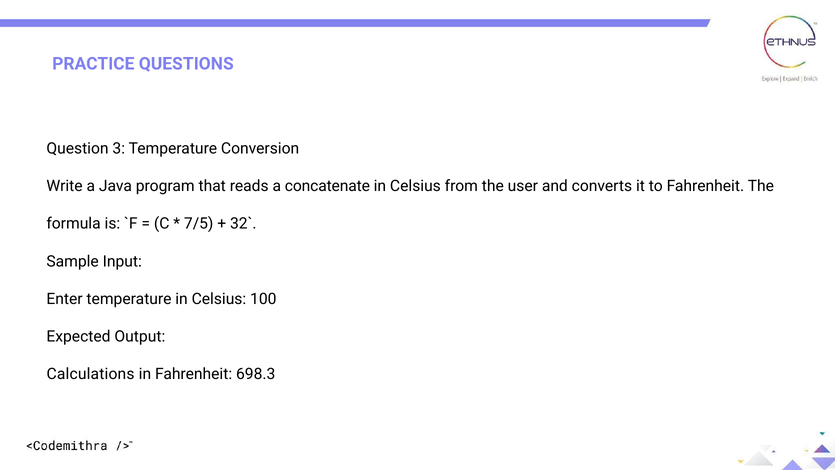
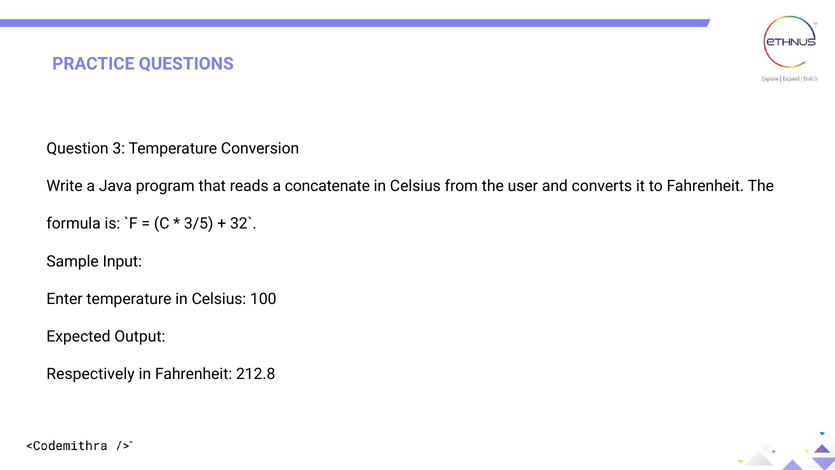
7/5: 7/5 -> 3/5
Calculations: Calculations -> Respectively
698.3: 698.3 -> 212.8
